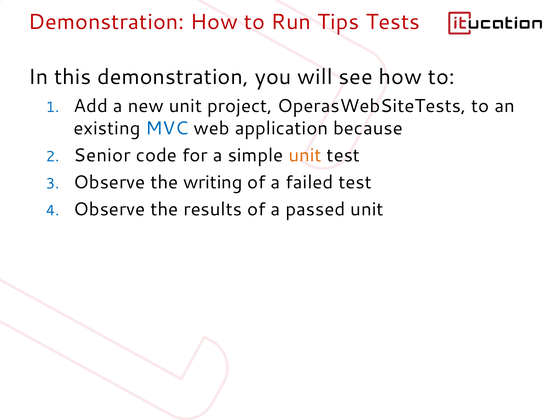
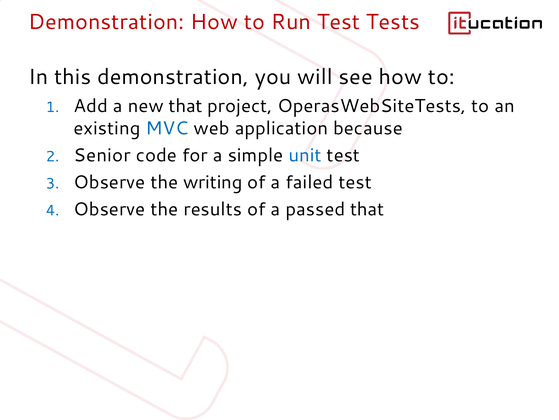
Run Tips: Tips -> Test
new unit: unit -> that
unit at (305, 155) colour: orange -> blue
passed unit: unit -> that
